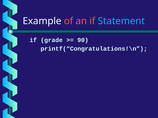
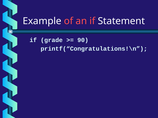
Statement colour: light blue -> white
